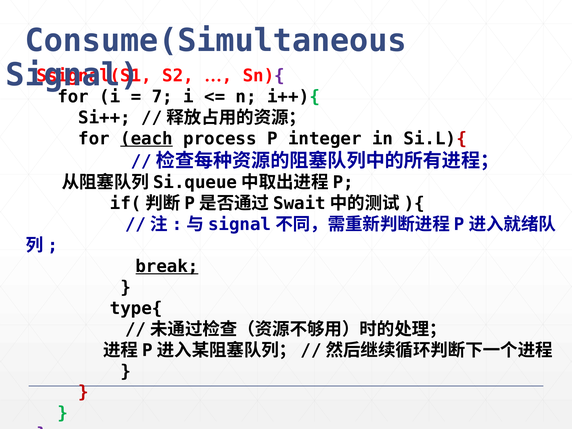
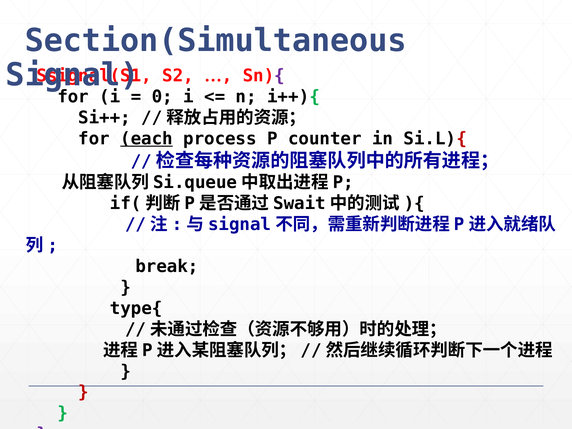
Consume(Simultaneous: Consume(Simultaneous -> Section(Simultaneous
7: 7 -> 0
integer: integer -> counter
break underline: present -> none
